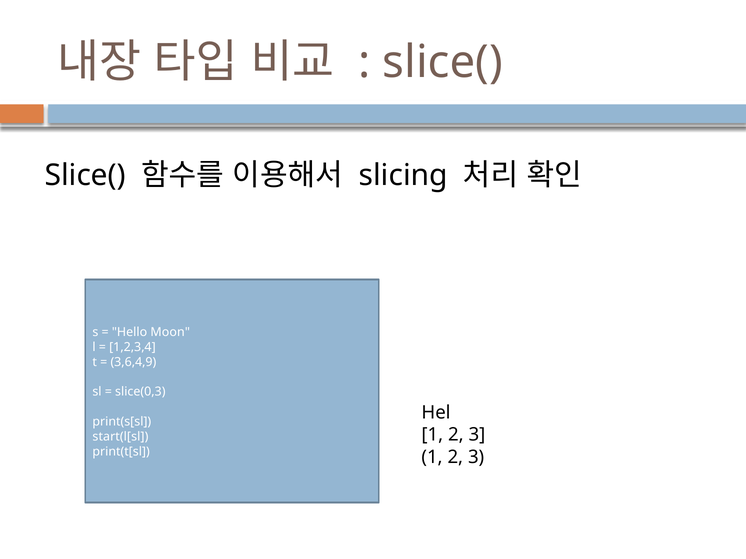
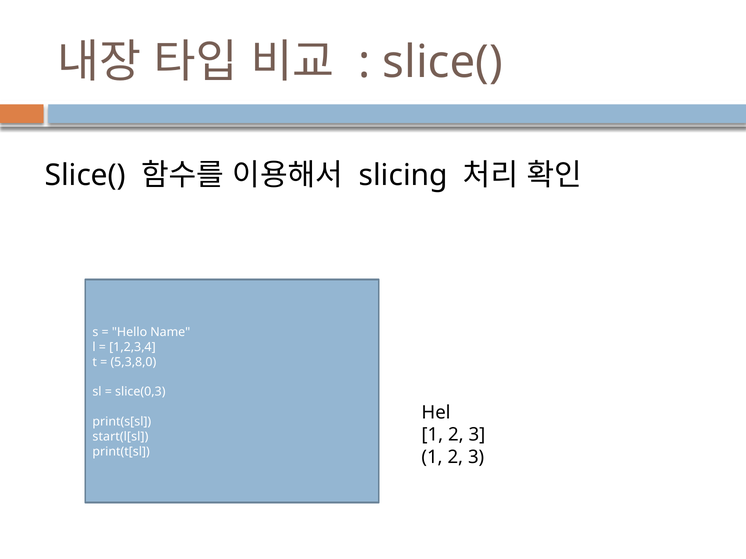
Moon: Moon -> Name
3,6,4,9: 3,6,4,9 -> 5,3,8,0
